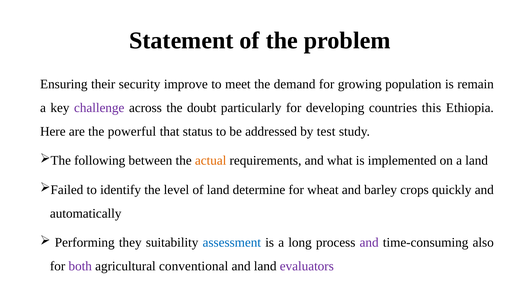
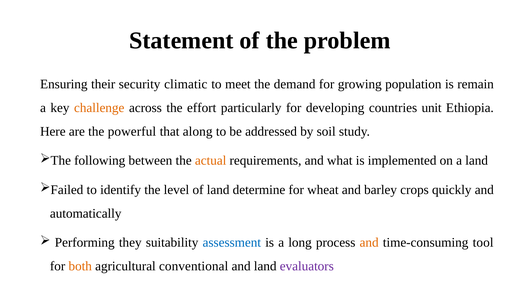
improve: improve -> climatic
challenge colour: purple -> orange
doubt: doubt -> effort
this: this -> unit
status: status -> along
test: test -> soil
and at (369, 242) colour: purple -> orange
also: also -> tool
both colour: purple -> orange
